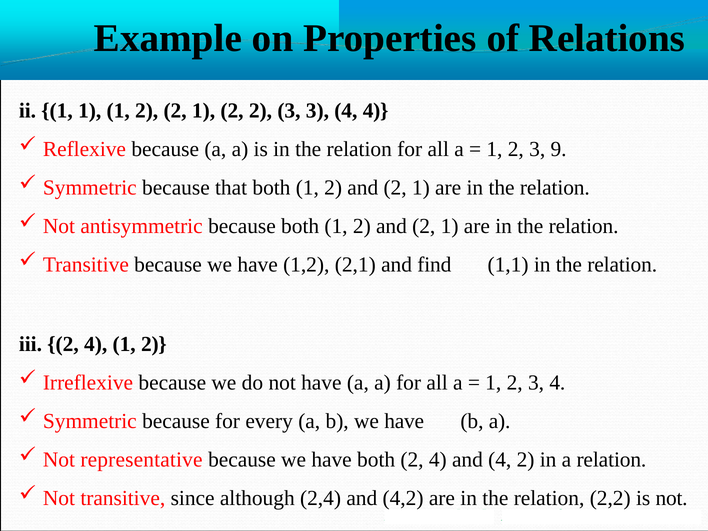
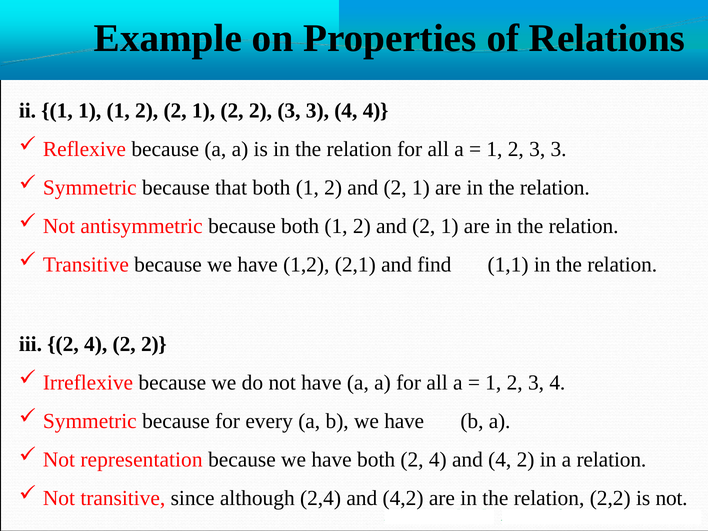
1 2 3 9: 9 -> 3
1 at (124, 344): 1 -> 2
representative: representative -> representation
